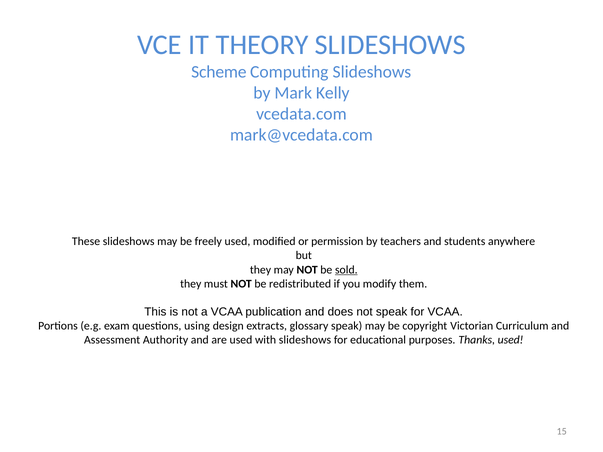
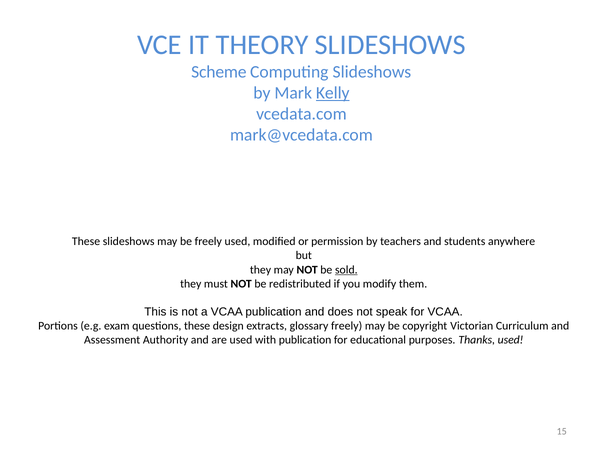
Kelly underline: none -> present
questions using: using -> these
glossary speak: speak -> freely
with slideshows: slideshows -> publication
